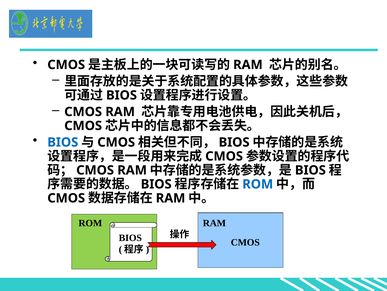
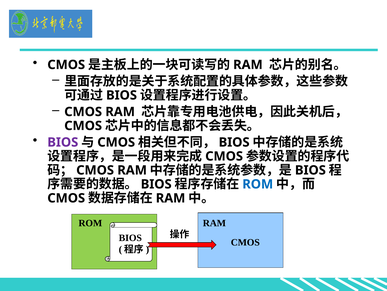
BIOS at (63, 142) colour: blue -> purple
